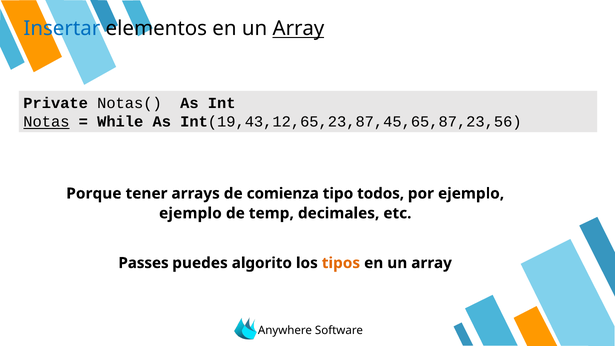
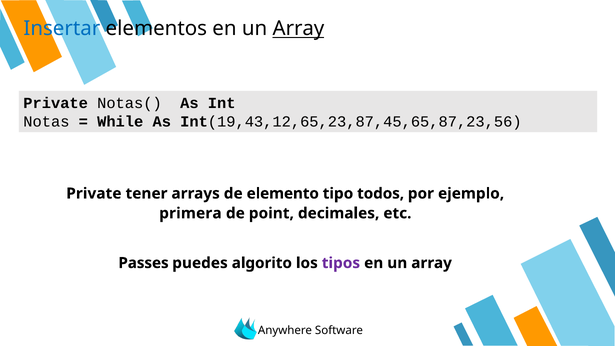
Notas underline: present -> none
Porque at (94, 193): Porque -> Private
comienza: comienza -> elemento
ejemplo at (190, 213): ejemplo -> primera
temp: temp -> point
tipos colour: orange -> purple
